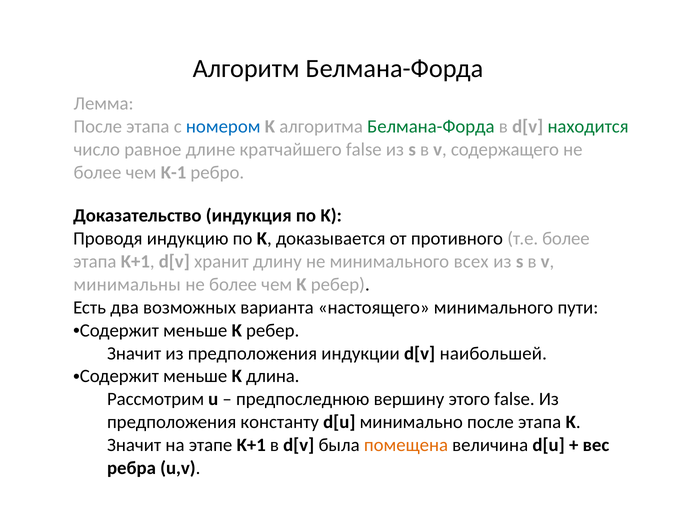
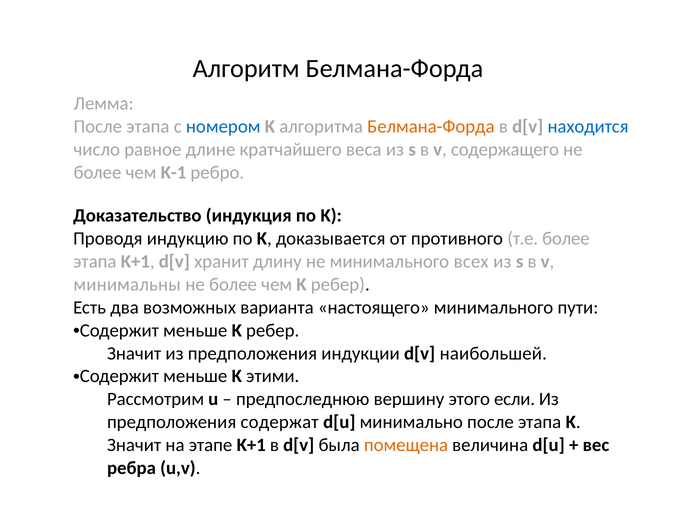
Белмана-Форда at (431, 126) colour: green -> orange
находится colour: green -> blue
кратчайшего false: false -> веса
длина: длина -> этими
этого false: false -> если
константу: константу -> содержат
